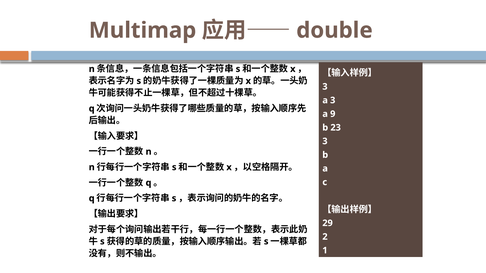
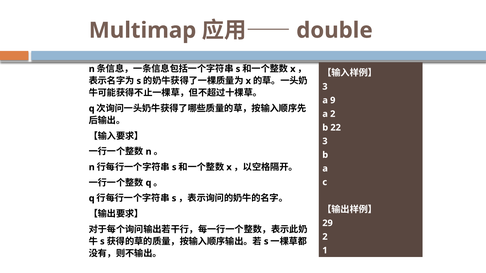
a 3: 3 -> 9
a 9: 9 -> 2
23: 23 -> 22
